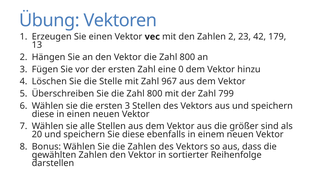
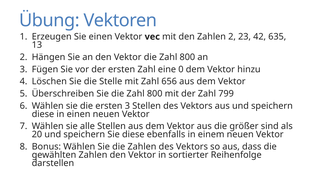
179: 179 -> 635
967: 967 -> 656
